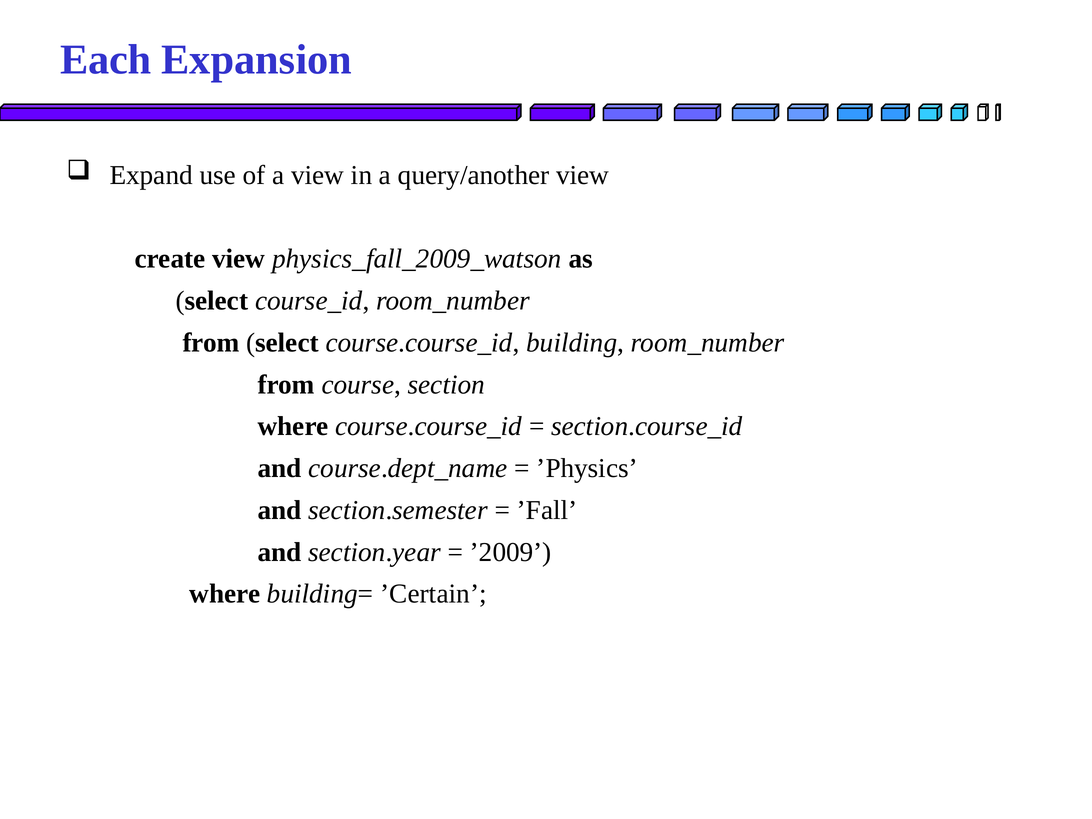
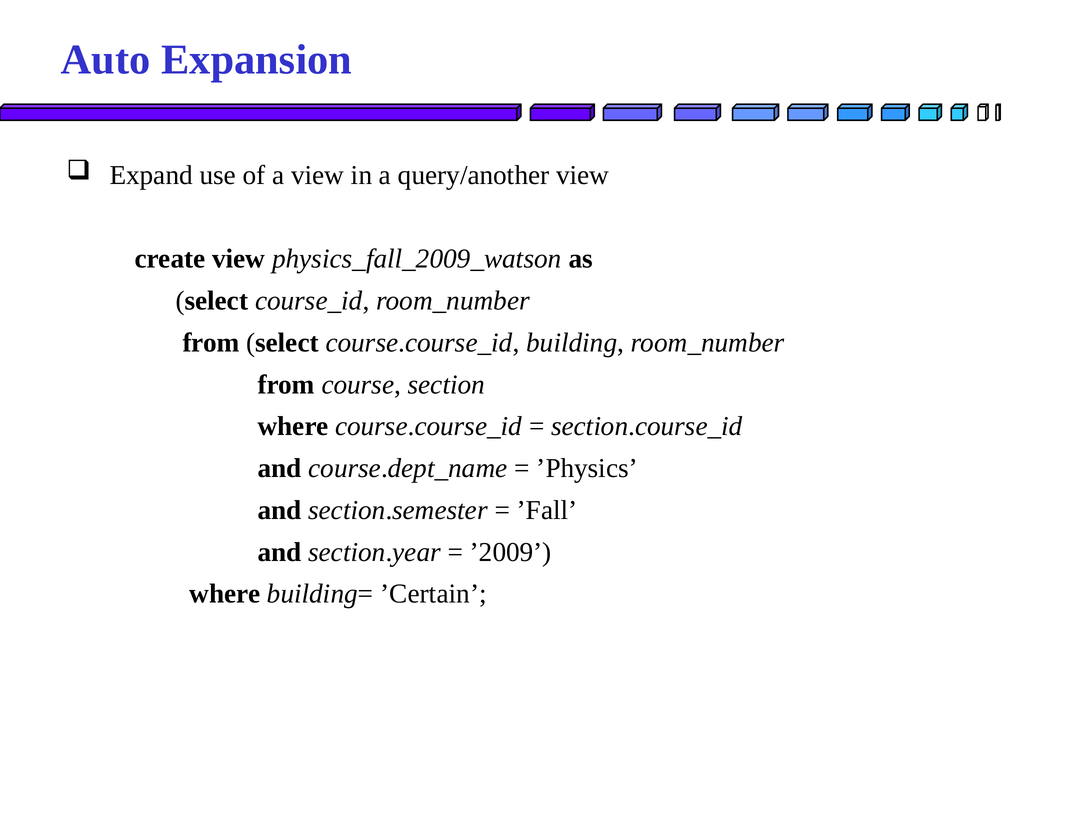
Each: Each -> Auto
